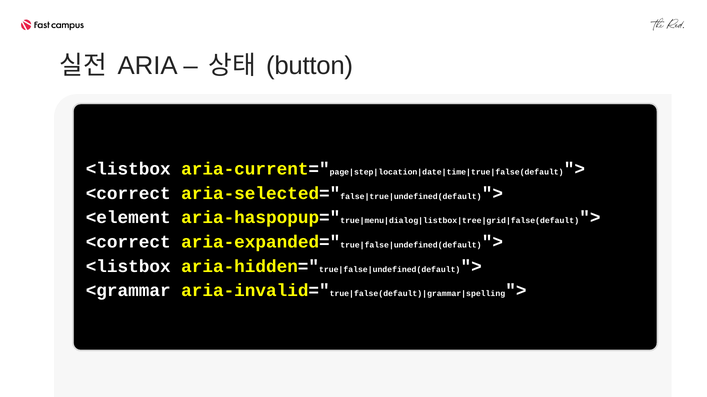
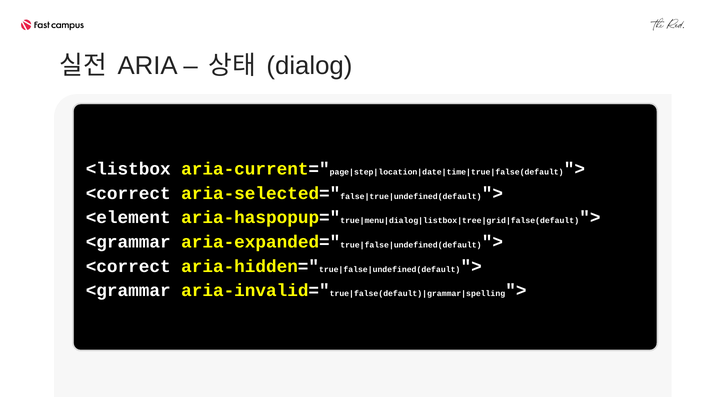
button: button -> dialog
<correct at (128, 242): <correct -> <grammar
<listbox at (128, 267): <listbox -> <correct
